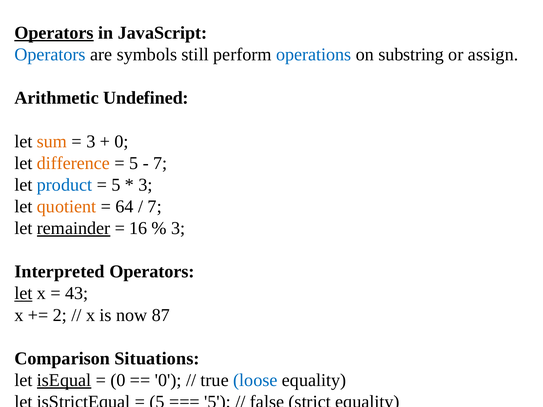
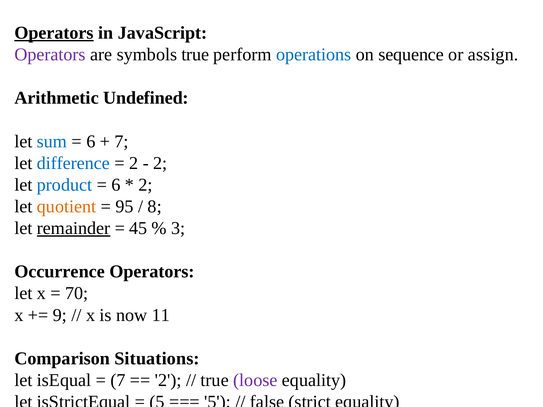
Operators at (50, 55) colour: blue -> purple
symbols still: still -> true
substring: substring -> sequence
sum colour: orange -> blue
3 at (91, 141): 3 -> 6
0 at (122, 141): 0 -> 7
difference colour: orange -> blue
5 at (134, 163): 5 -> 2
7 at (160, 163): 7 -> 2
5 at (116, 185): 5 -> 6
3 at (146, 185): 3 -> 2
64: 64 -> 95
7 at (155, 207): 7 -> 8
16: 16 -> 45
Interpreted: Interpreted -> Occurrence
let at (23, 294) underline: present -> none
43: 43 -> 70
2: 2 -> 9
87: 87 -> 11
isEqual underline: present -> none
0 at (118, 380): 0 -> 7
0 at (168, 380): 0 -> 2
loose colour: blue -> purple
